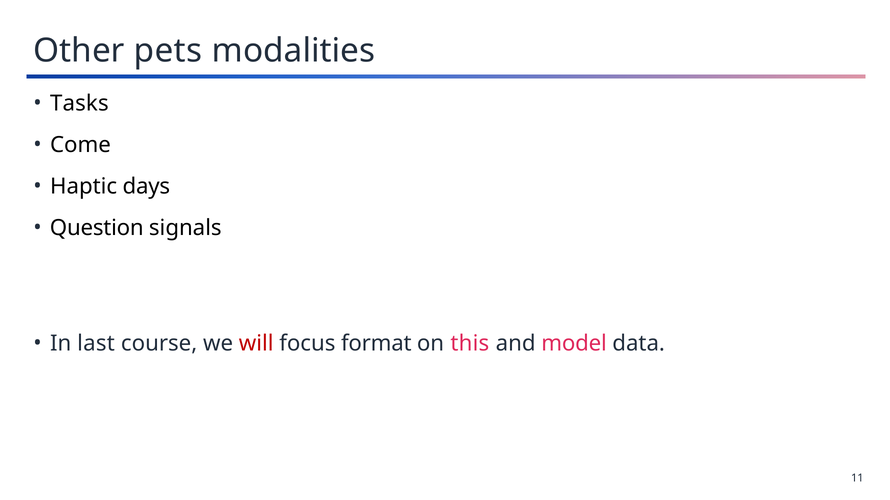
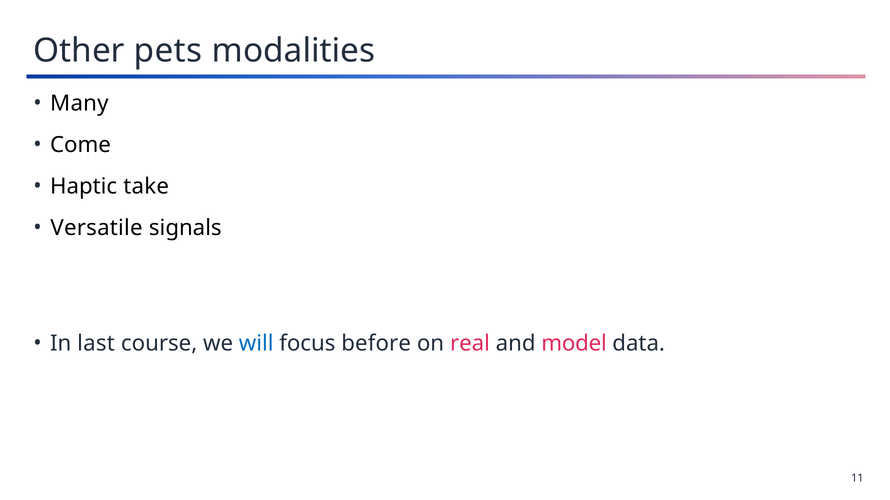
Tasks: Tasks -> Many
days: days -> take
Question: Question -> Versatile
will colour: red -> blue
format: format -> before
this: this -> real
